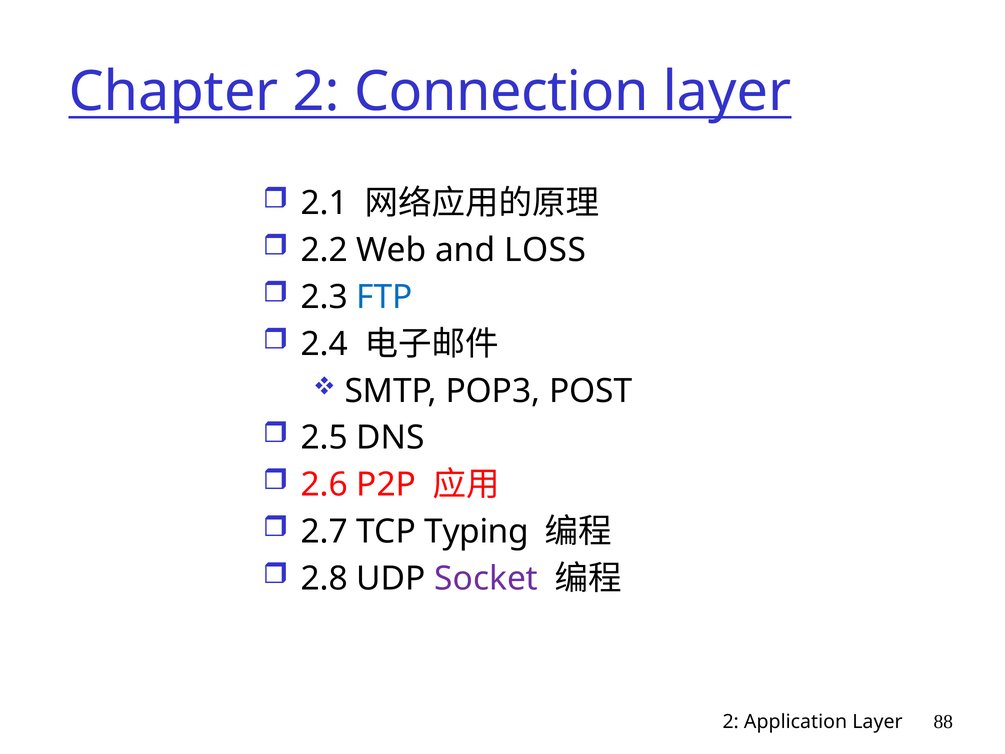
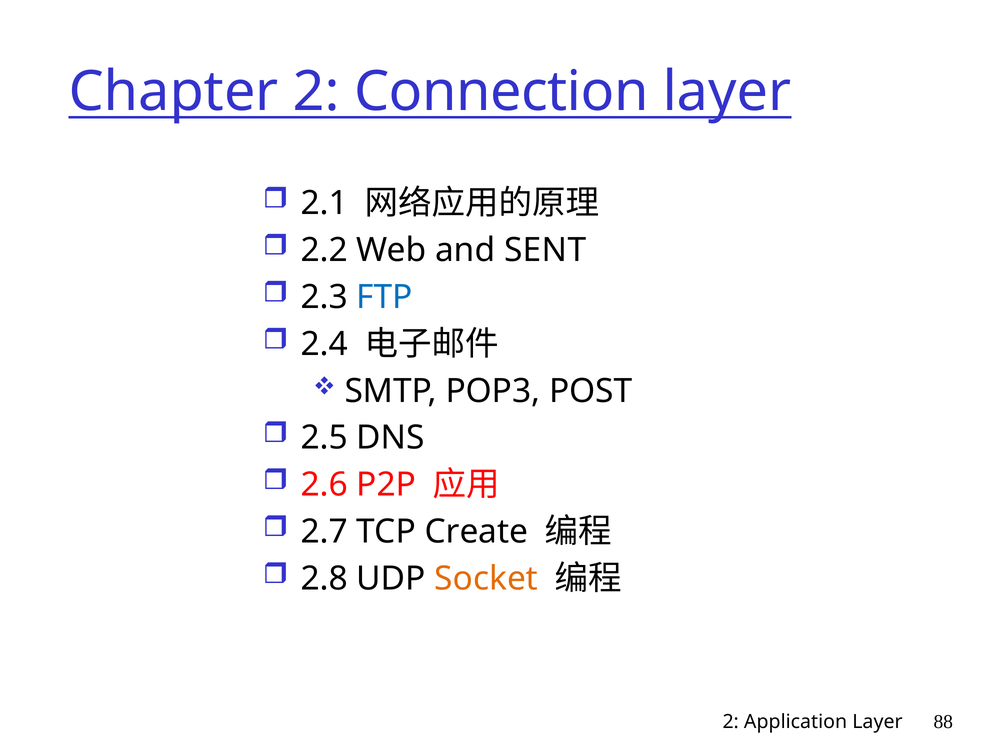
LOSS: LOSS -> SENT
Typing: Typing -> Create
Socket colour: purple -> orange
